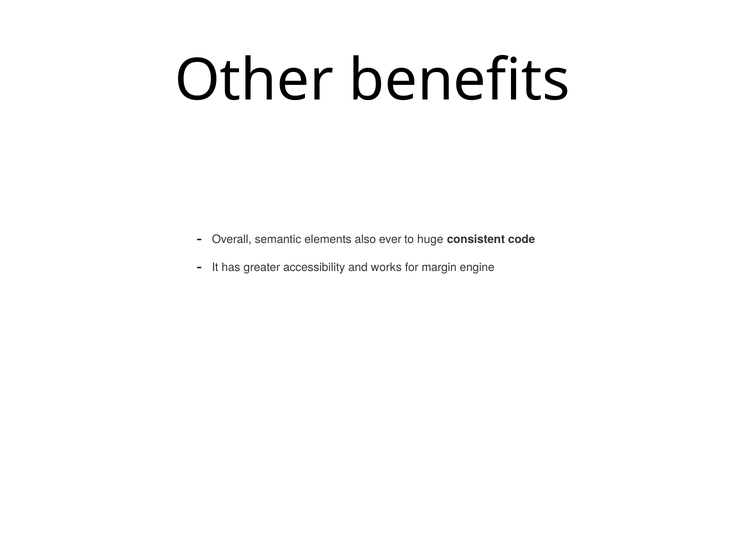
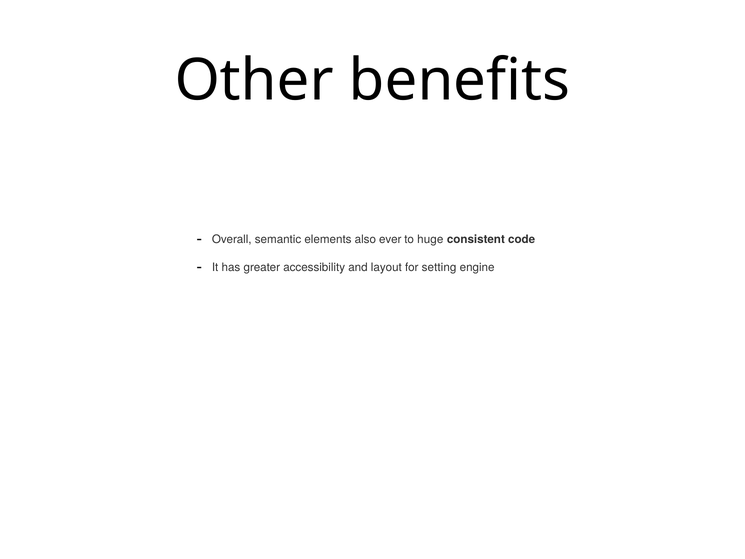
works: works -> layout
margin: margin -> setting
